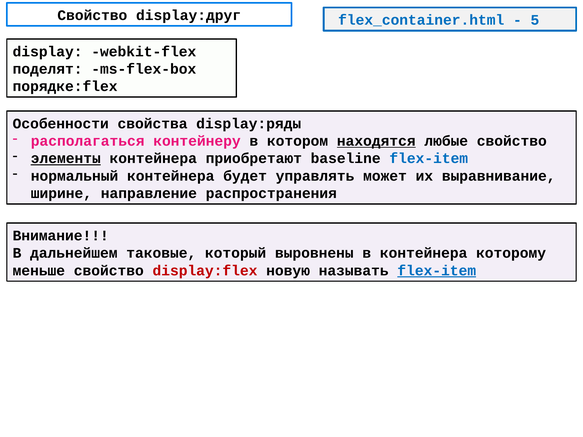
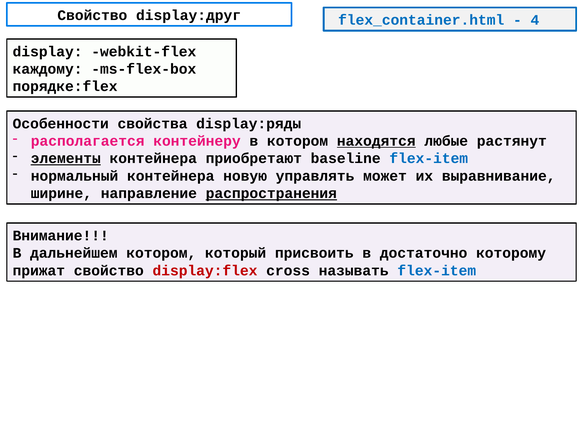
5: 5 -> 4
поделят: поделят -> каждому
располагаться: располагаться -> располагается
любые свойство: свойство -> растянут
будет: будет -> новую
распространения underline: none -> present
дальнейшем таковые: таковые -> котором
выровнены: выровнены -> присвоить
в контейнера: контейнера -> достаточно
меньше: меньше -> прижат
новую: новую -> сross
flex-item at (437, 271) underline: present -> none
